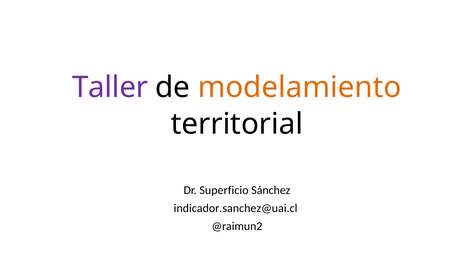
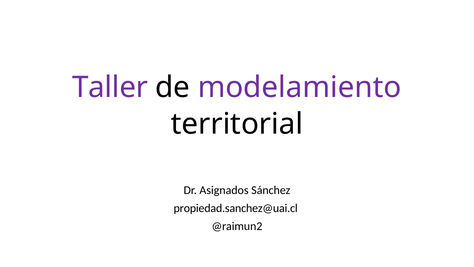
modelamiento colour: orange -> purple
Superficio: Superficio -> Asignados
indicador.sanchez@uai.cl: indicador.sanchez@uai.cl -> propiedad.sanchez@uai.cl
